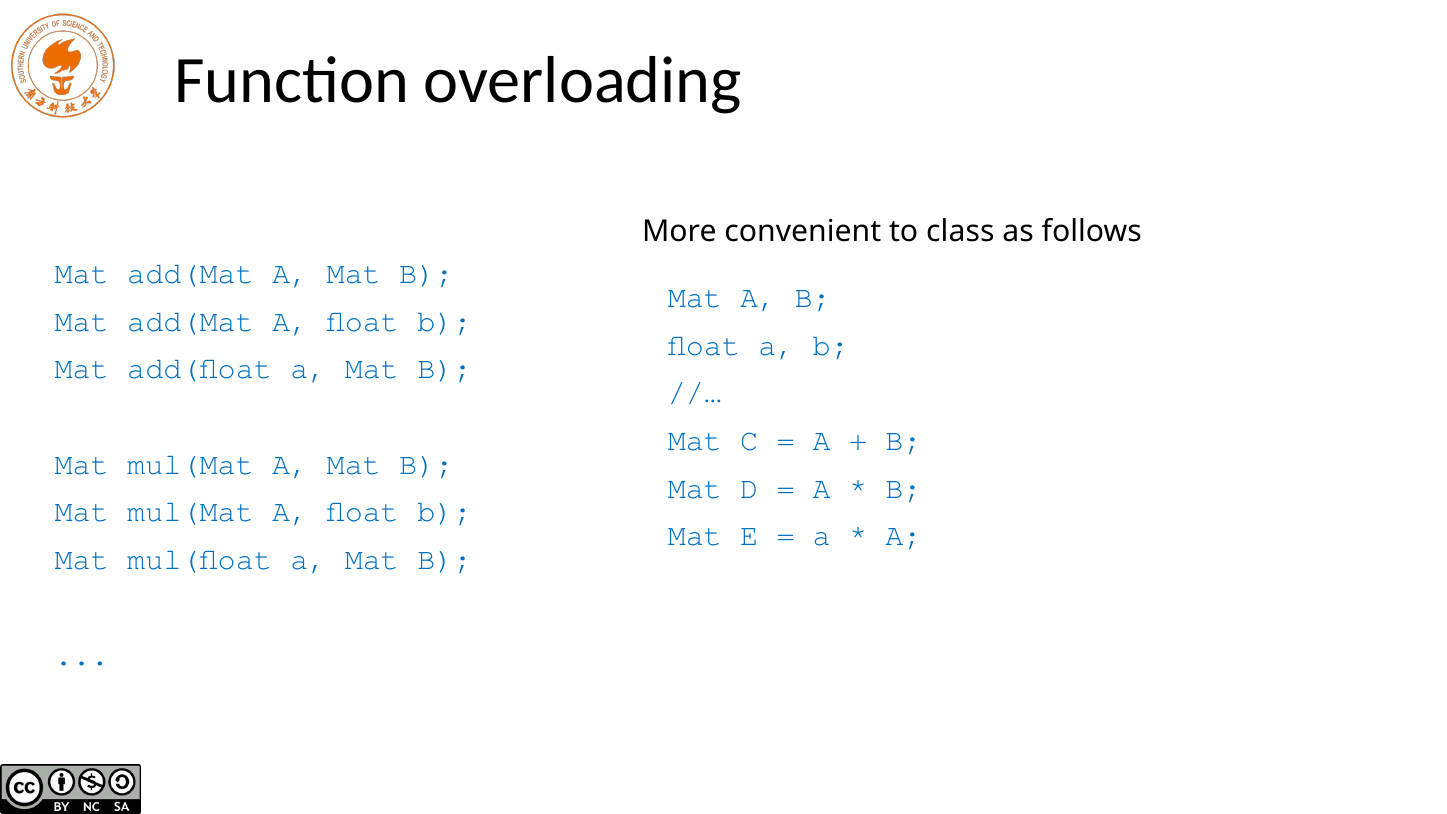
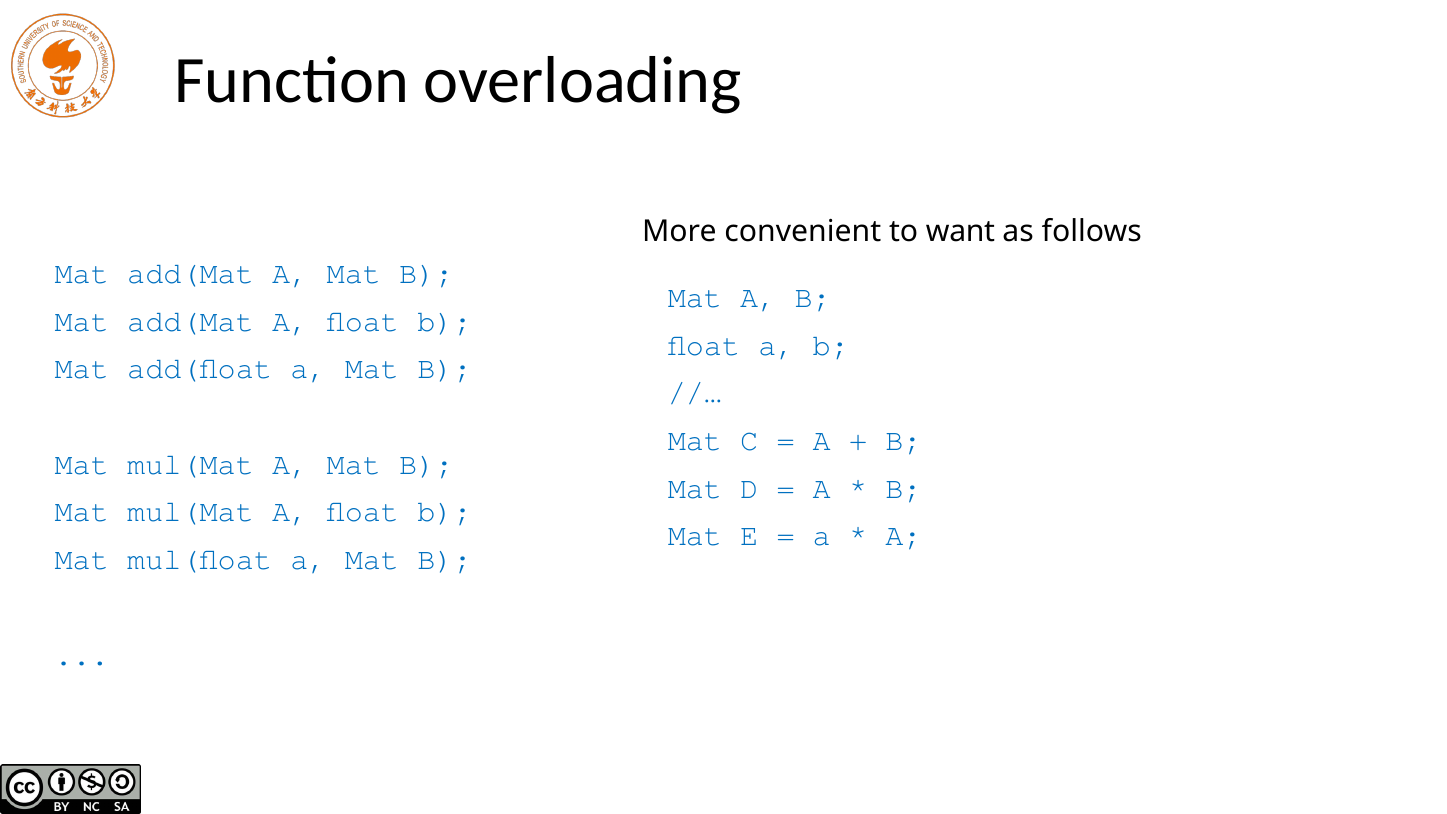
class: class -> want
